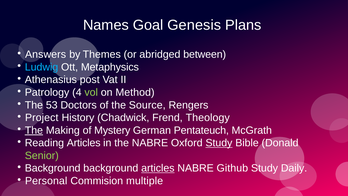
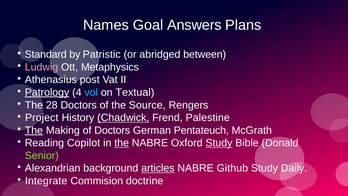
Genesis: Genesis -> Answers
Answers: Answers -> Standard
Themes: Themes -> Patristic
Ludwig colour: light blue -> pink
Patrology underline: none -> present
vol colour: light green -> light blue
Method: Method -> Textual
53: 53 -> 28
Chadwick underline: none -> present
Theology: Theology -> Palestine
of Mystery: Mystery -> Doctors
Reading Articles: Articles -> Copilot
the at (122, 143) underline: none -> present
Background at (53, 168): Background -> Alexandrian
Personal: Personal -> Integrate
multiple: multiple -> doctrine
